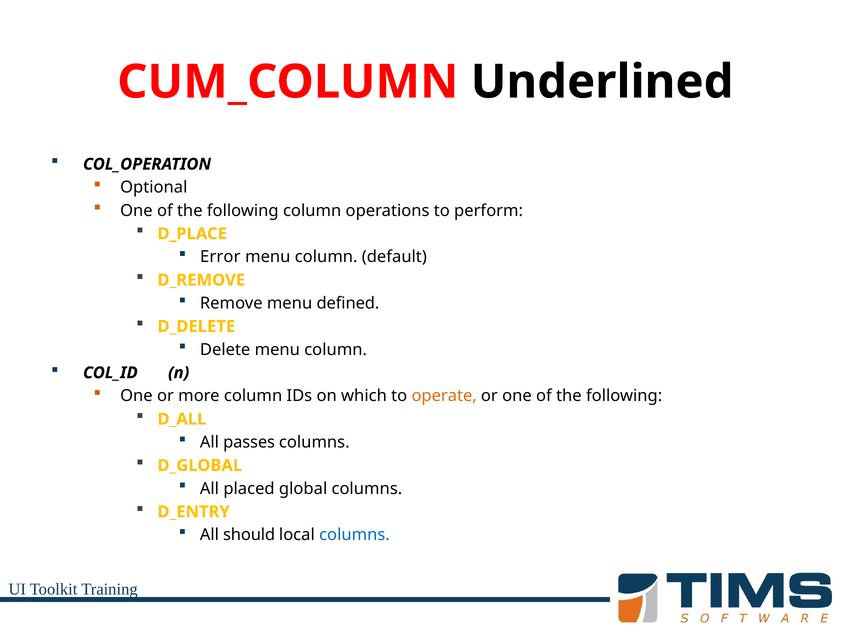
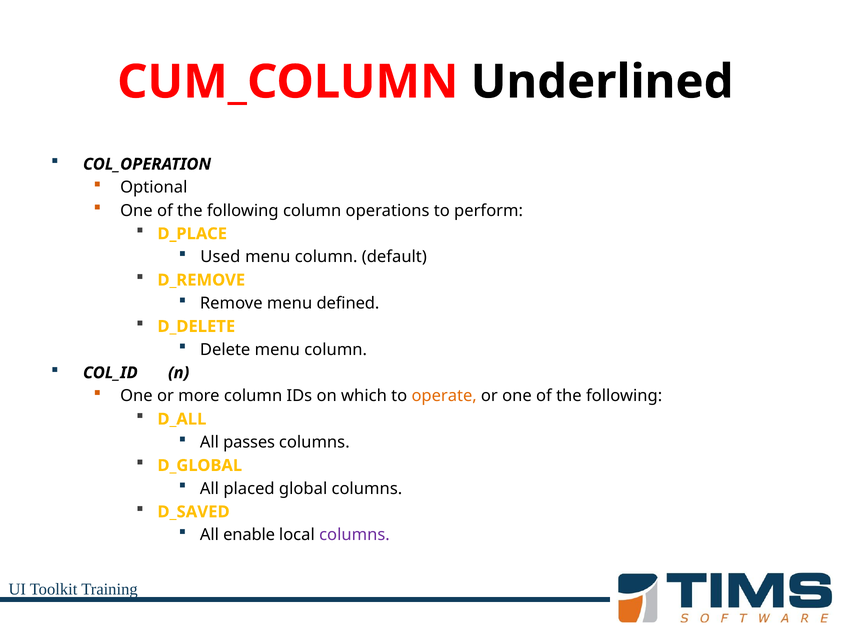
Error: Error -> Used
D_ENTRY: D_ENTRY -> D_SAVED
should: should -> enable
columns at (354, 535) colour: blue -> purple
